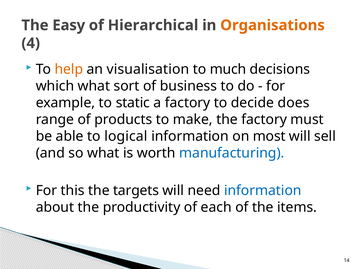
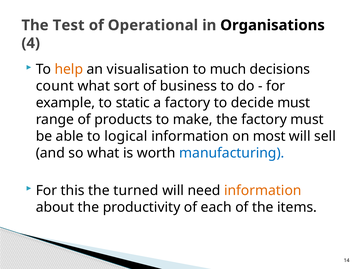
Easy: Easy -> Test
Hierarchical: Hierarchical -> Operational
Organisations colour: orange -> black
which: which -> count
decide does: does -> must
targets: targets -> turned
information at (263, 190) colour: blue -> orange
